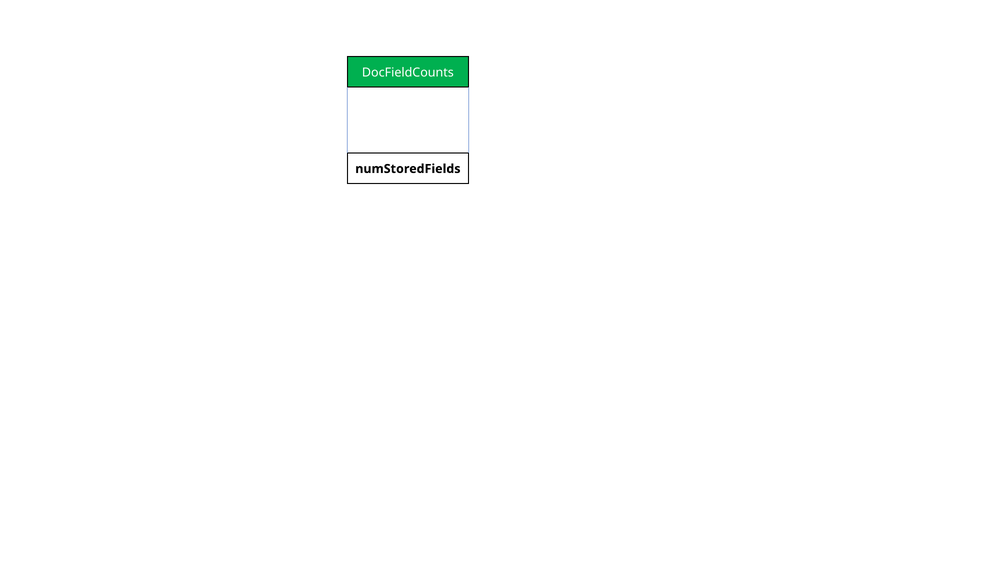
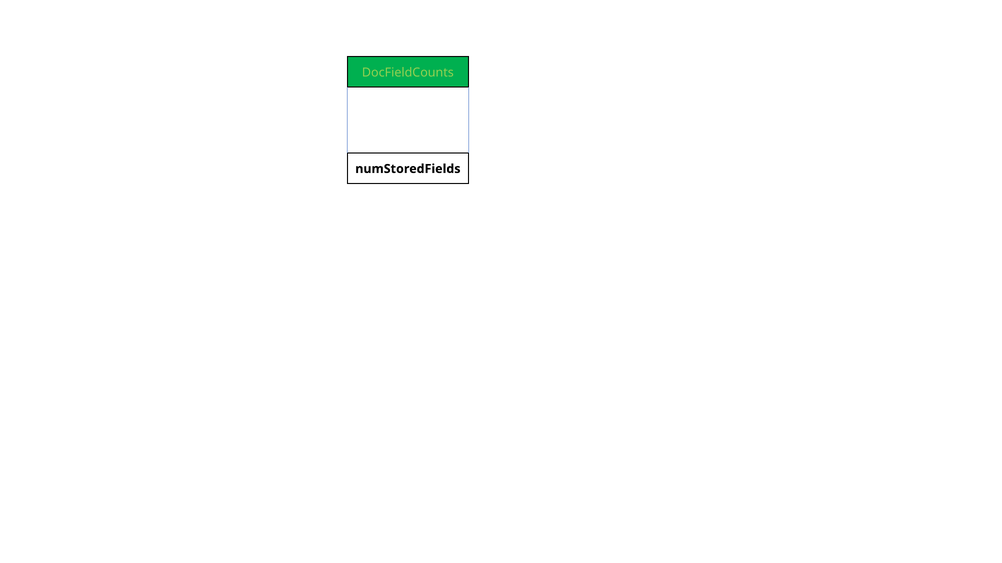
DocFieldCounts colour: white -> light green
